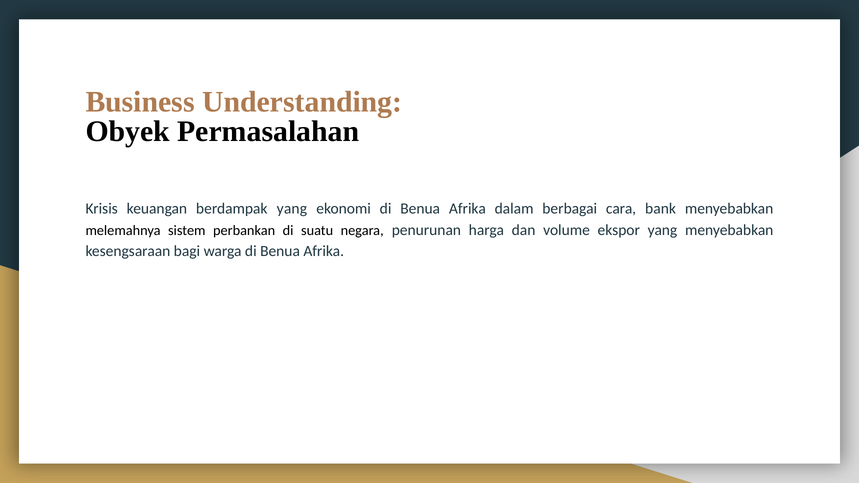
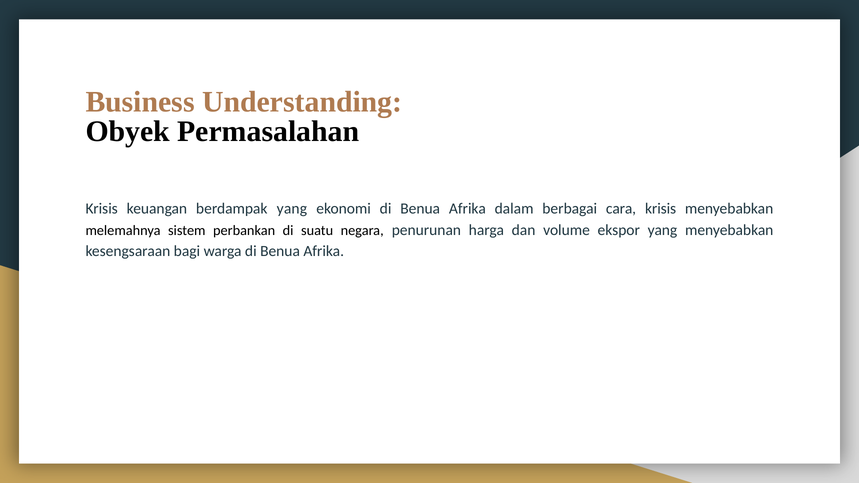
cara bank: bank -> krisis
